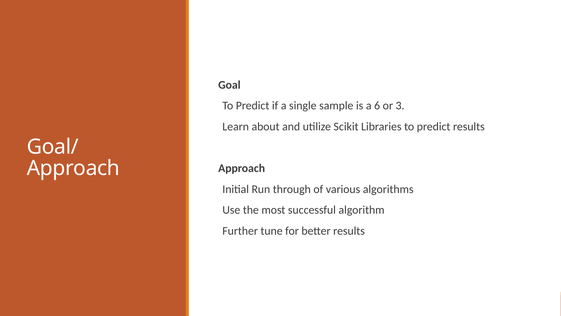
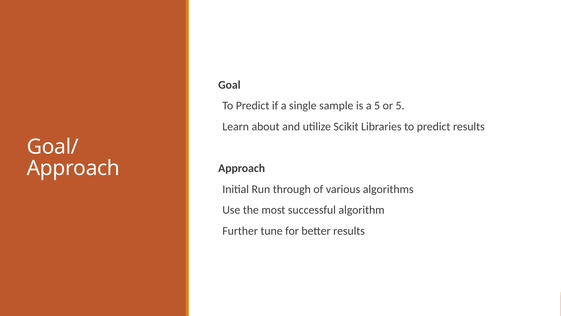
a 6: 6 -> 5
or 3: 3 -> 5
